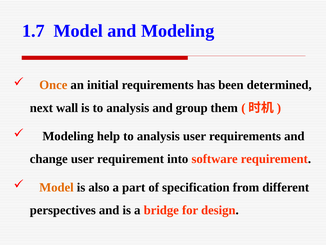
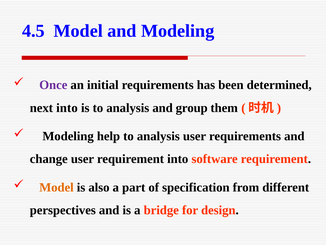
1.7: 1.7 -> 4.5
Once colour: orange -> purple
next wall: wall -> into
